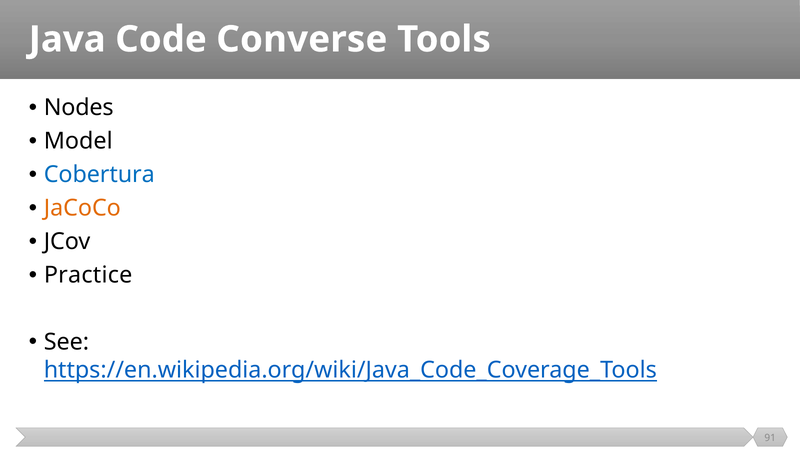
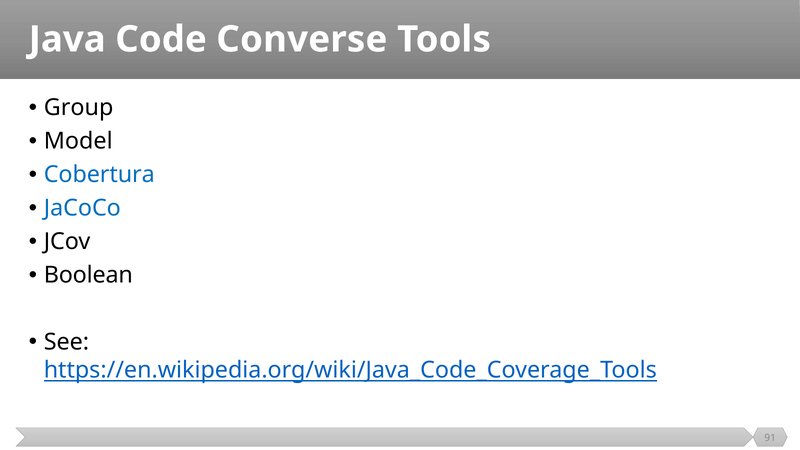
Nodes: Nodes -> Group
JaCoCo colour: orange -> blue
Practice: Practice -> Boolean
